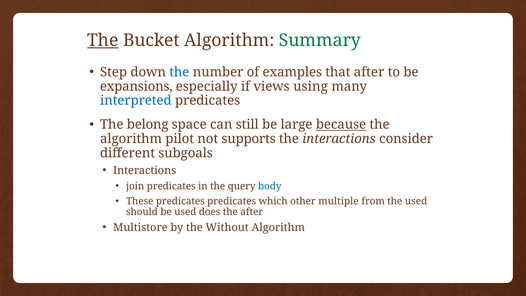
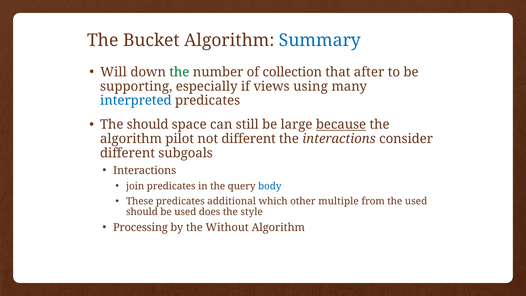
The at (103, 40) underline: present -> none
Summary colour: green -> blue
Step: Step -> Will
the at (179, 72) colour: blue -> green
examples: examples -> collection
expansions: expansions -> supporting
The belong: belong -> should
not supports: supports -> different
predicates predicates: predicates -> additional
the after: after -> style
Multistore: Multistore -> Processing
